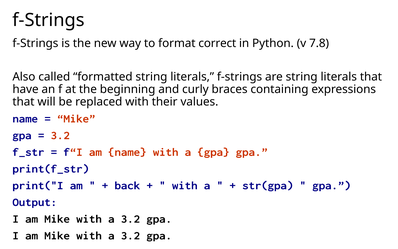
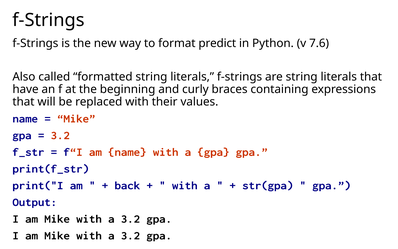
correct: correct -> predict
7.8: 7.8 -> 7.6
